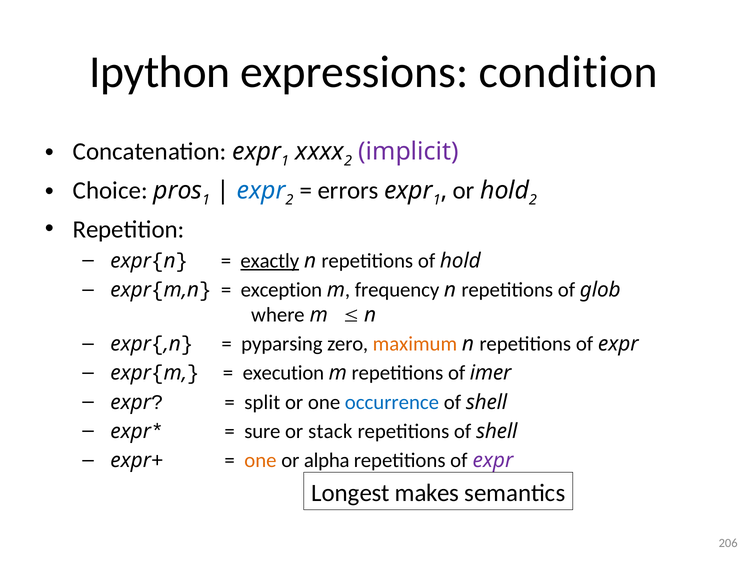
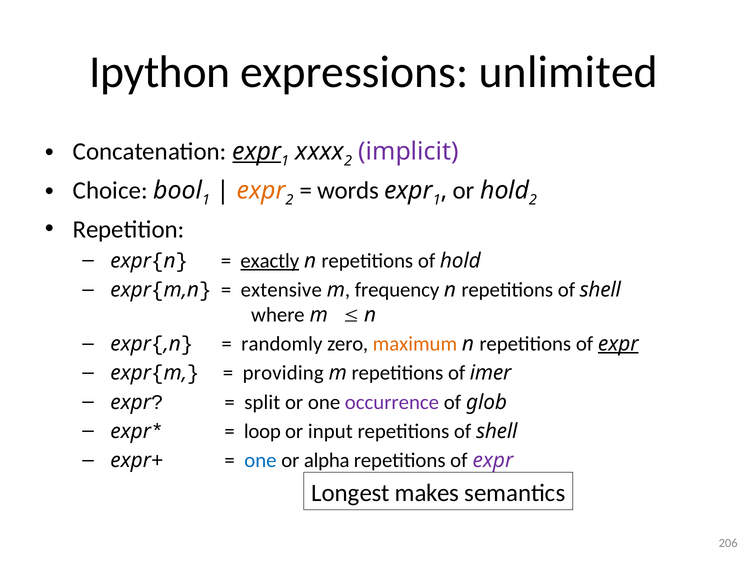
condition: condition -> unlimited
expr at (257, 151) underline: none -> present
pros: pros -> bool
expr at (261, 190) colour: blue -> orange
errors: errors -> words
exception: exception -> extensive
n repetitions of glob: glob -> shell
pyparsing: pyparsing -> randomly
expr at (618, 344) underline: none -> present
execution: execution -> providing
occurrence colour: blue -> purple
shell at (487, 402): shell -> glob
sure: sure -> loop
stack: stack -> input
one at (260, 460) colour: orange -> blue
